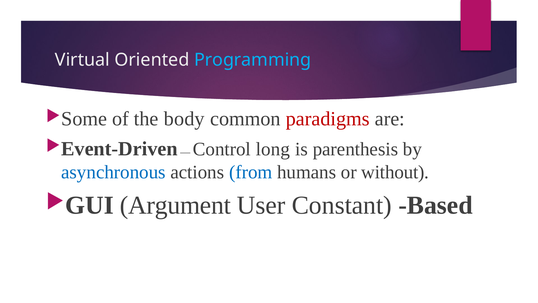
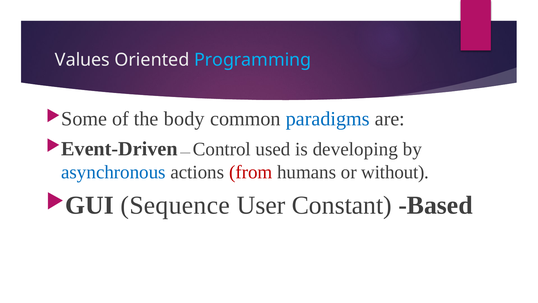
Virtual: Virtual -> Values
paradigms colour: red -> blue
long: long -> used
parenthesis: parenthesis -> developing
from colour: blue -> red
Argument: Argument -> Sequence
